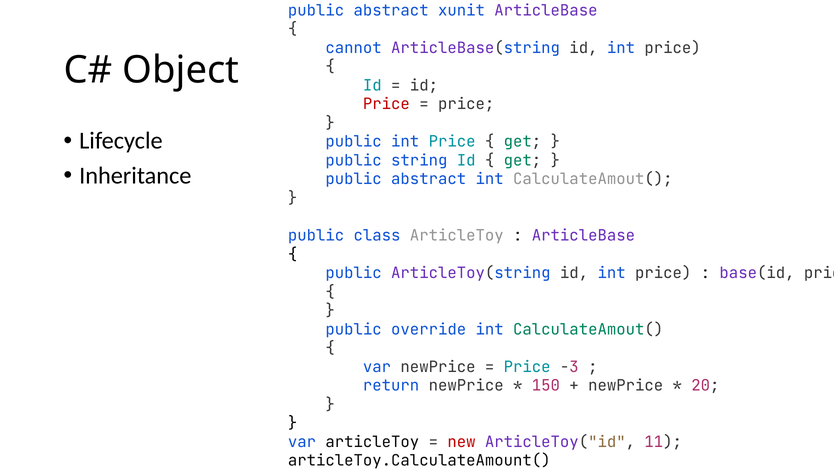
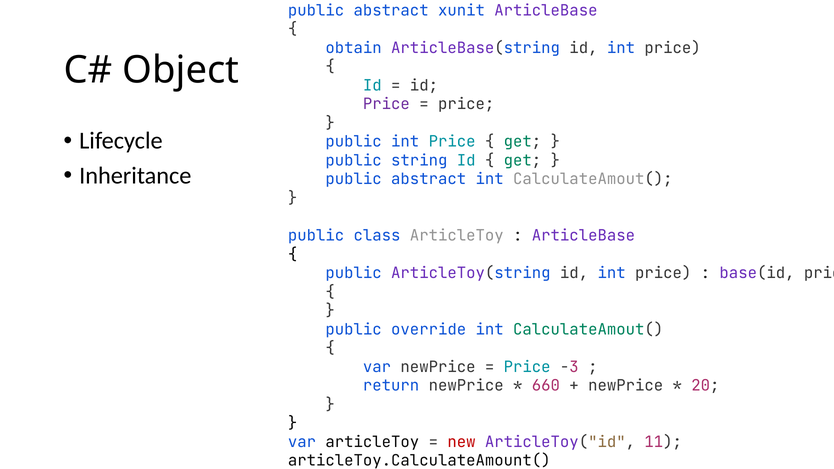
cannot: cannot -> obtain
Price at (386, 104) colour: red -> purple
150: 150 -> 660
